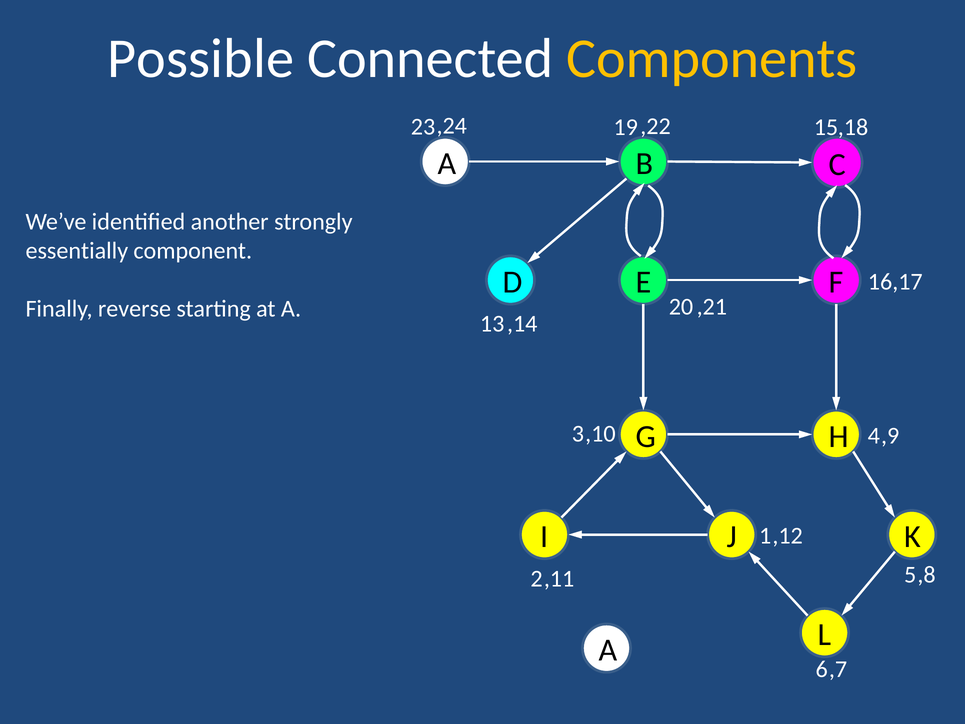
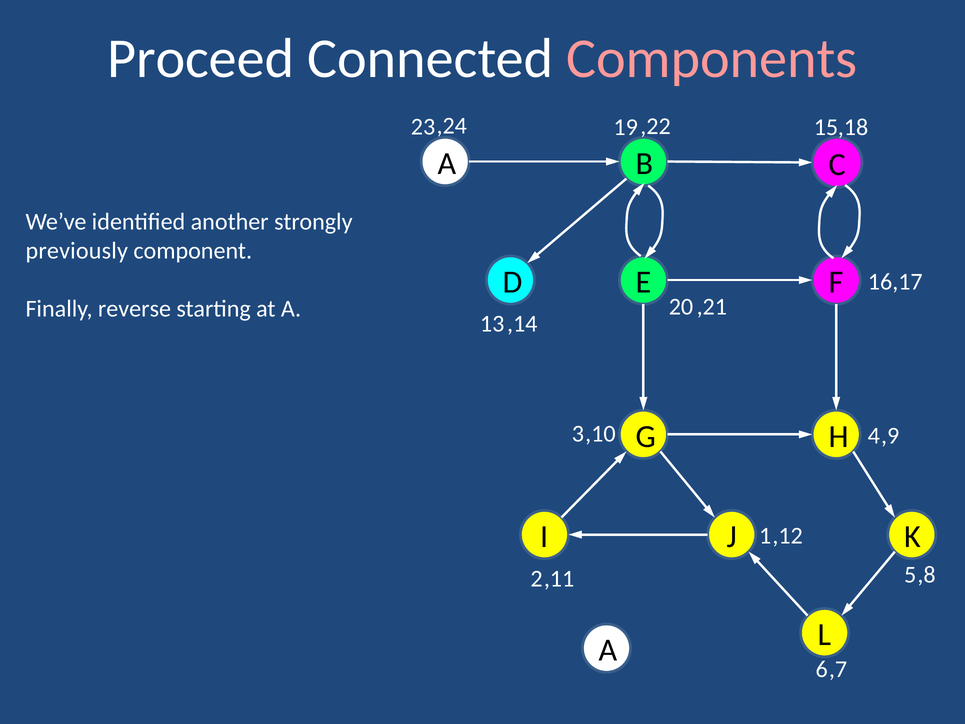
Possible: Possible -> Proceed
Components colour: yellow -> pink
essentially: essentially -> previously
